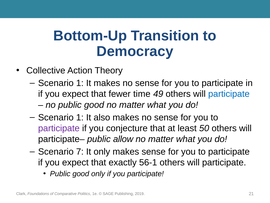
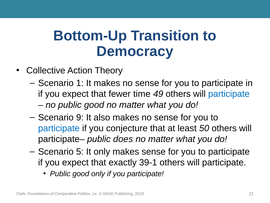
1 at (80, 117): 1 -> 9
participate at (59, 128) colour: purple -> blue
allow: allow -> does
7: 7 -> 5
56-1: 56-1 -> 39-1
